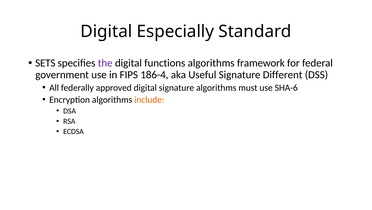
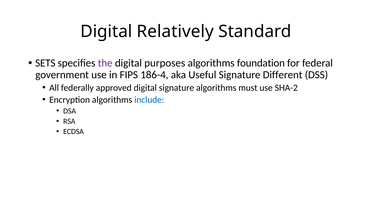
Especially: Especially -> Relatively
functions: functions -> purposes
framework: framework -> foundation
SHA-6: SHA-6 -> SHA-2
include colour: orange -> blue
